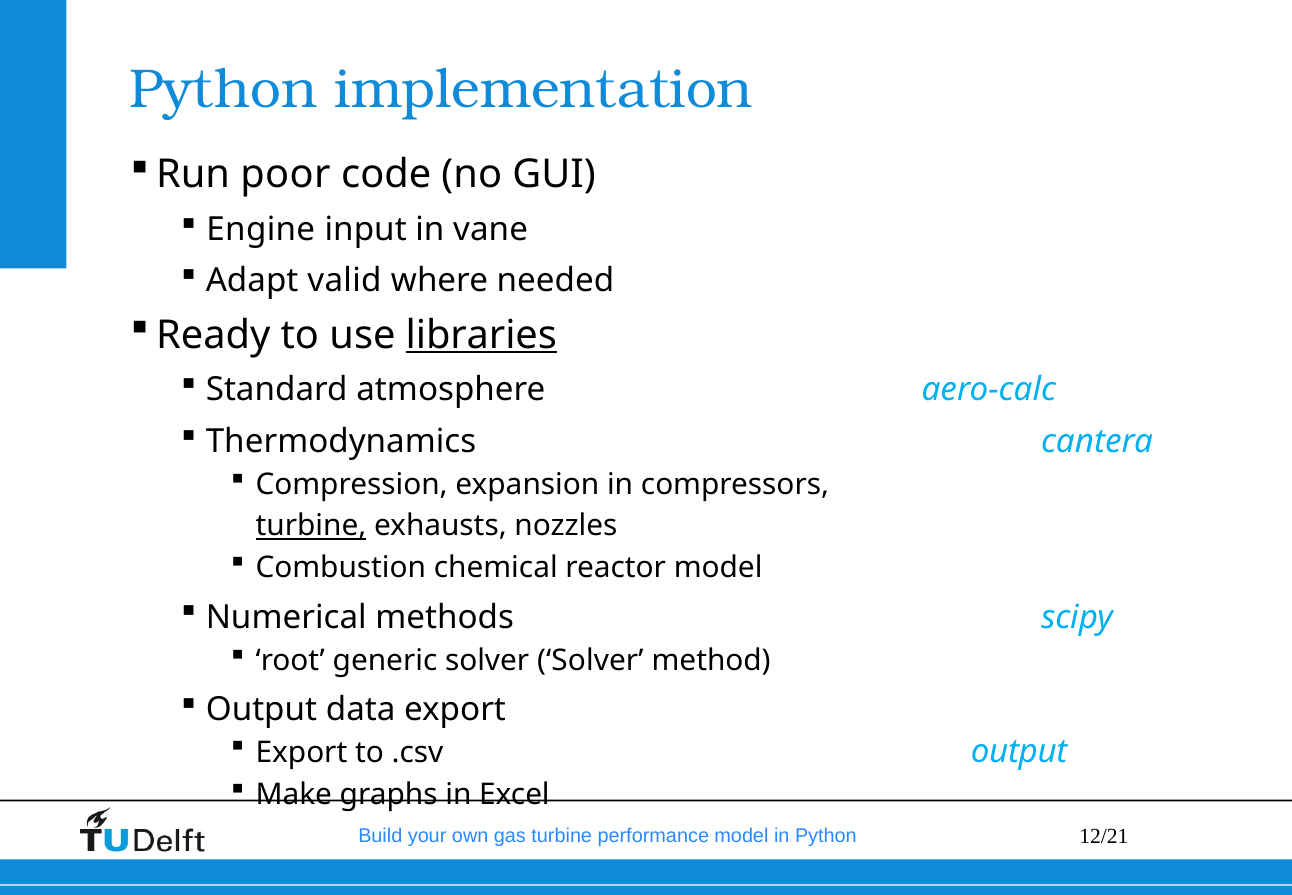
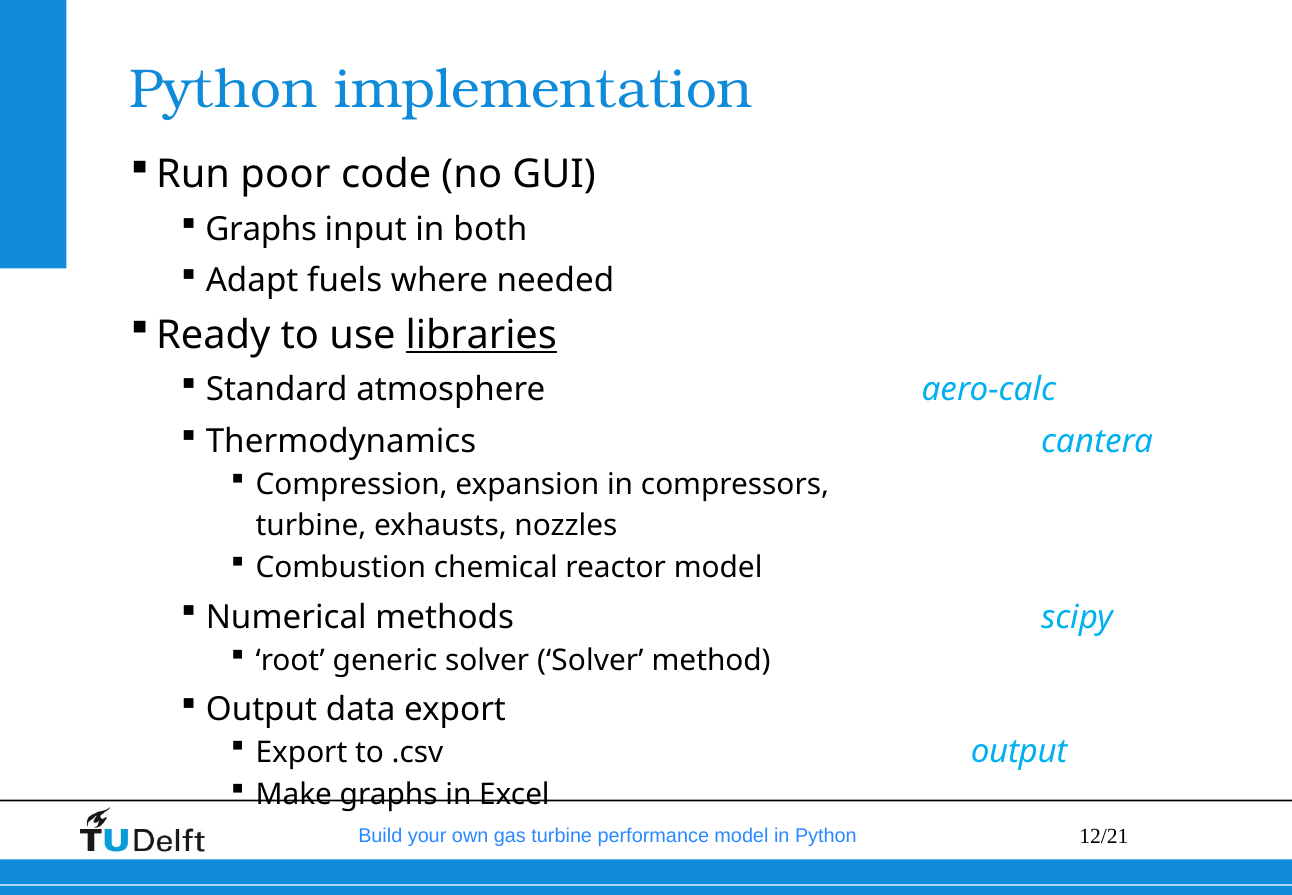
Engine at (261, 229): Engine -> Graphs
vane: vane -> both
valid: valid -> fuels
turbine at (311, 526) underline: present -> none
